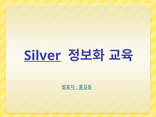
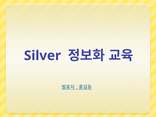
Silver underline: present -> none
